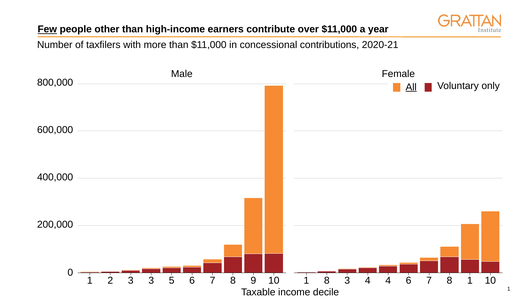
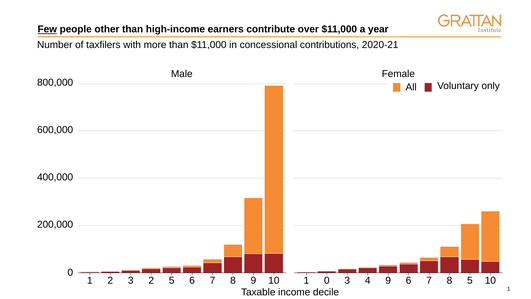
All underline: present -> none
3 3: 3 -> 2
1 8: 8 -> 0
4 4: 4 -> 9
8 1: 1 -> 5
